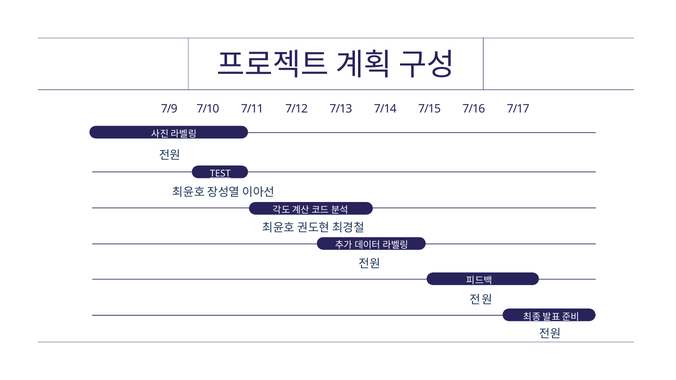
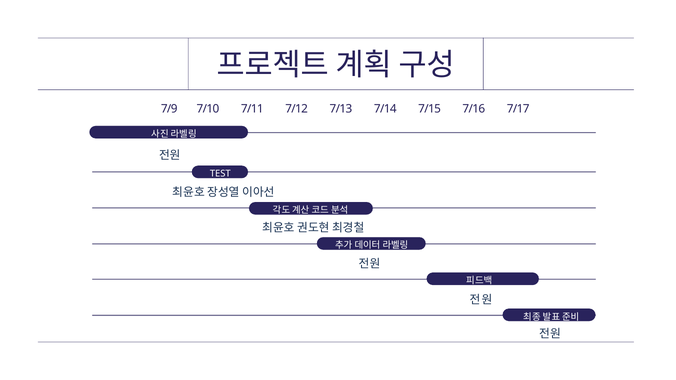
TEST underline: present -> none
